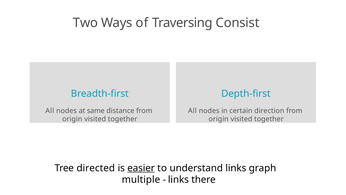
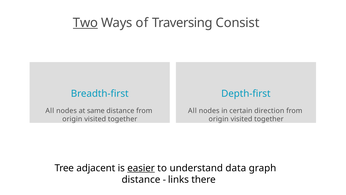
Two underline: none -> present
directed: directed -> adjacent
understand links: links -> data
multiple at (141, 179): multiple -> distance
